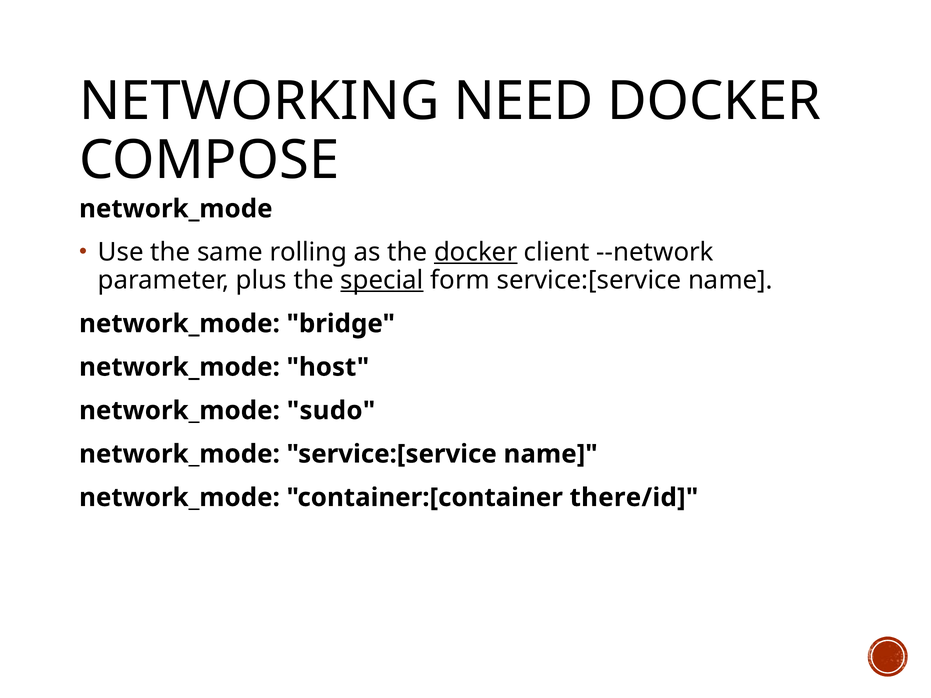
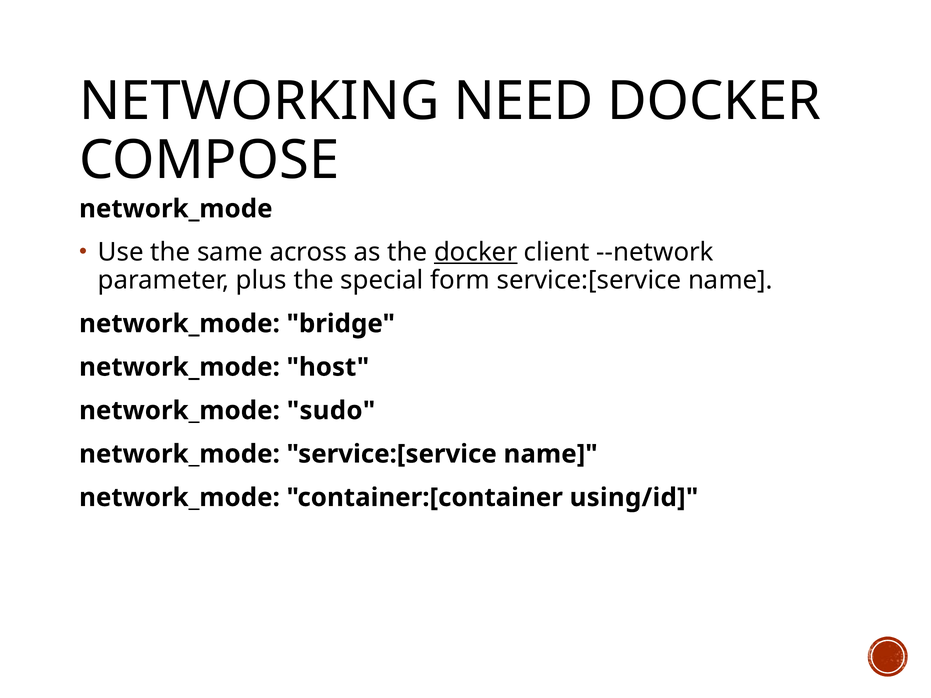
rolling: rolling -> across
special underline: present -> none
there/id: there/id -> using/id
